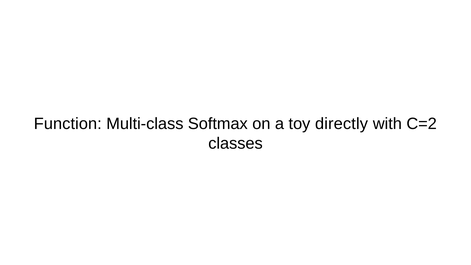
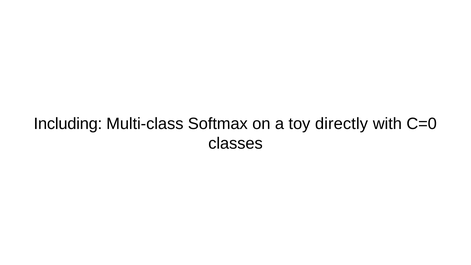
Function: Function -> Including
C=2: C=2 -> C=0
